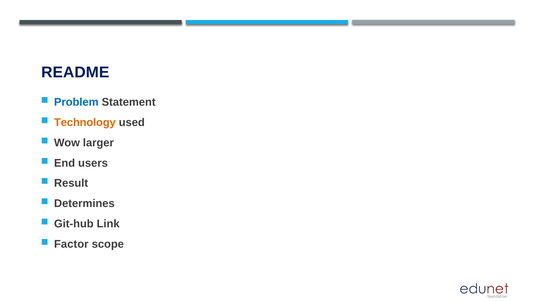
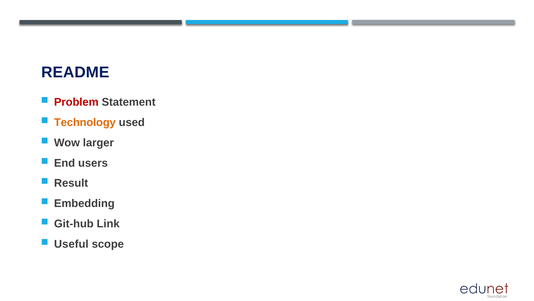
Problem colour: blue -> red
Determines: Determines -> Embedding
Factor: Factor -> Useful
